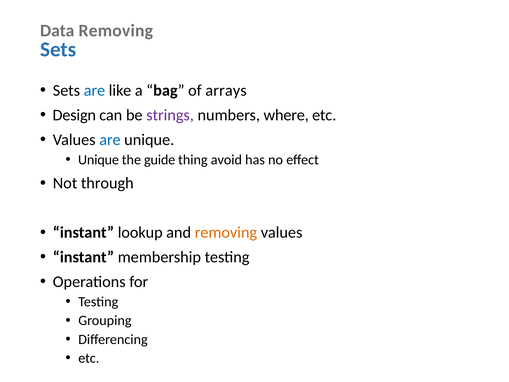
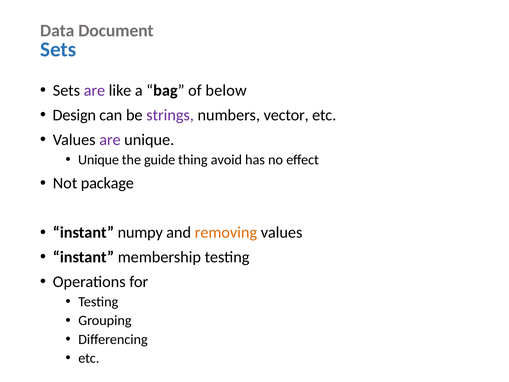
Data Removing: Removing -> Document
are at (94, 90) colour: blue -> purple
arrays: arrays -> below
where: where -> vector
are at (110, 140) colour: blue -> purple
through: through -> package
lookup: lookup -> numpy
